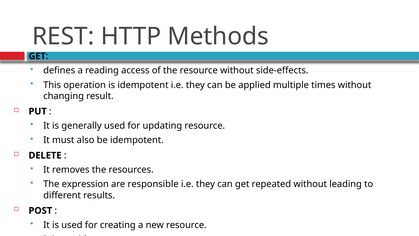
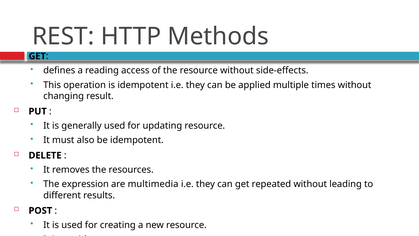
responsible: responsible -> multimedia
